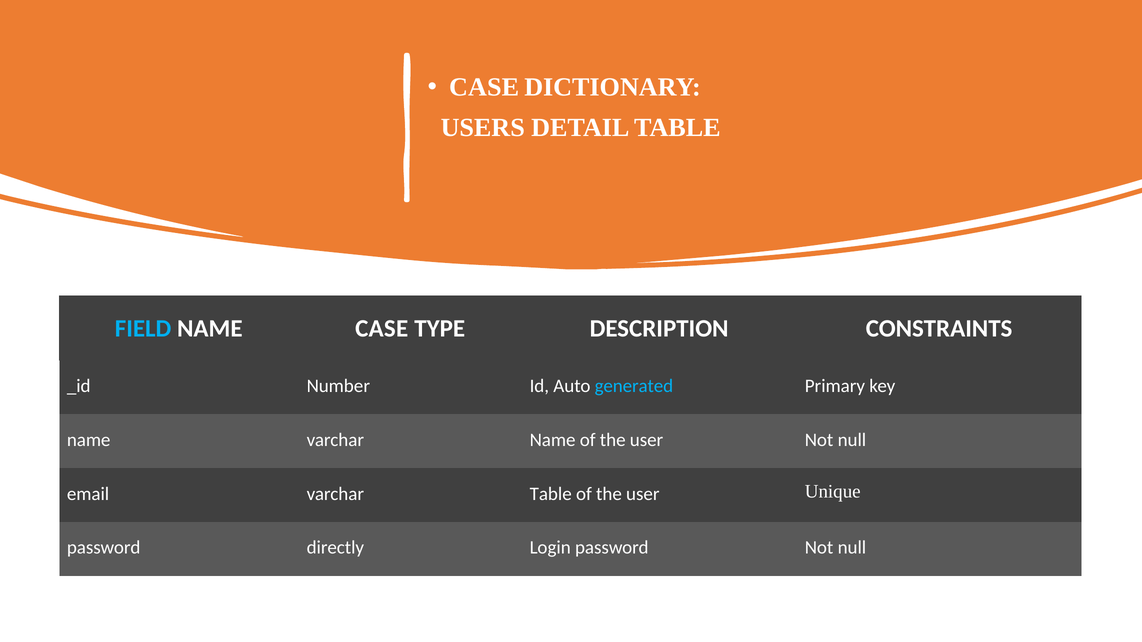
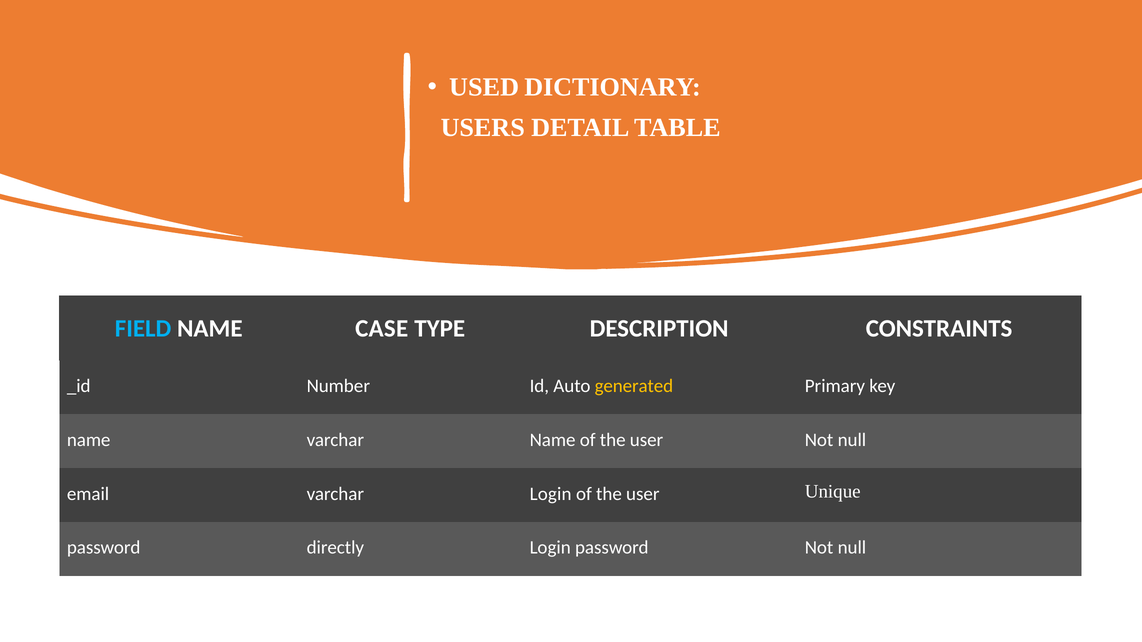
CASE at (484, 87): CASE -> USED
generated colour: light blue -> yellow
varchar Table: Table -> Login
